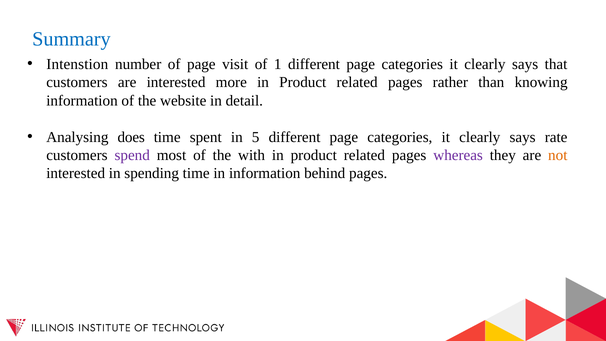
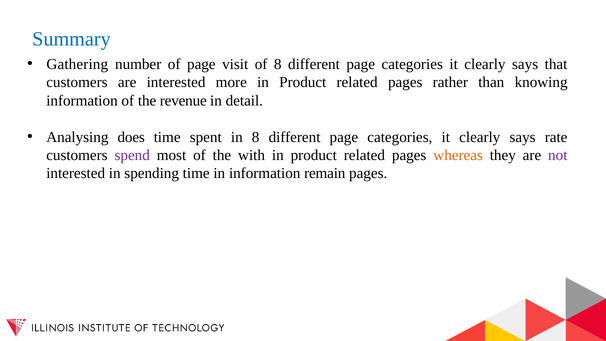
Intenstion: Intenstion -> Gathering
of 1: 1 -> 8
website: website -> revenue
in 5: 5 -> 8
whereas colour: purple -> orange
not colour: orange -> purple
behind: behind -> remain
